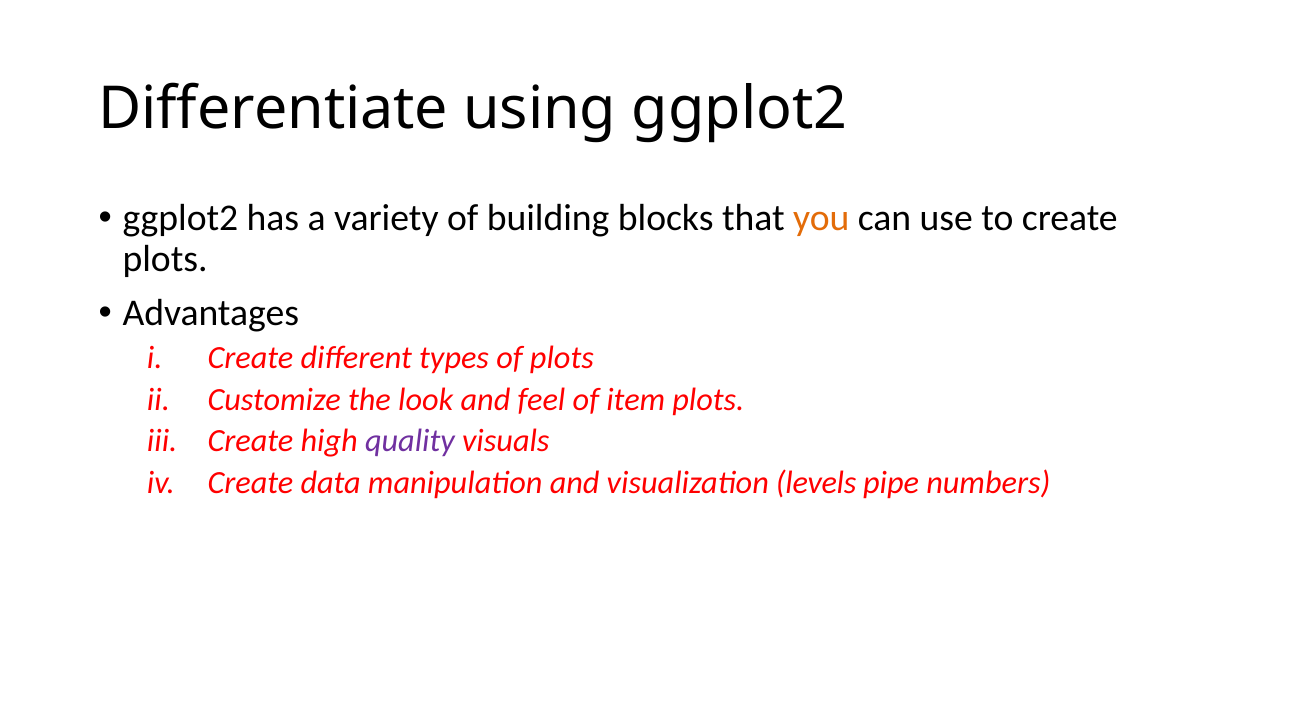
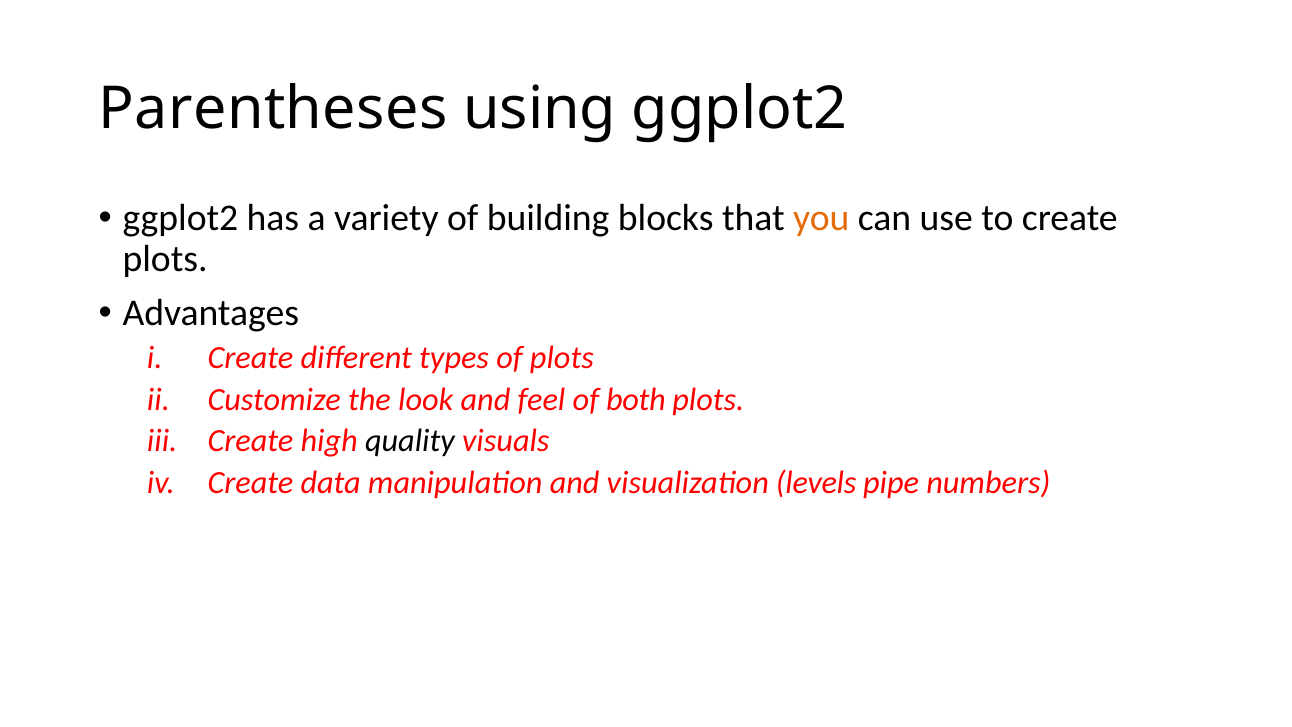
Differentiate: Differentiate -> Parentheses
item: item -> both
quality colour: purple -> black
